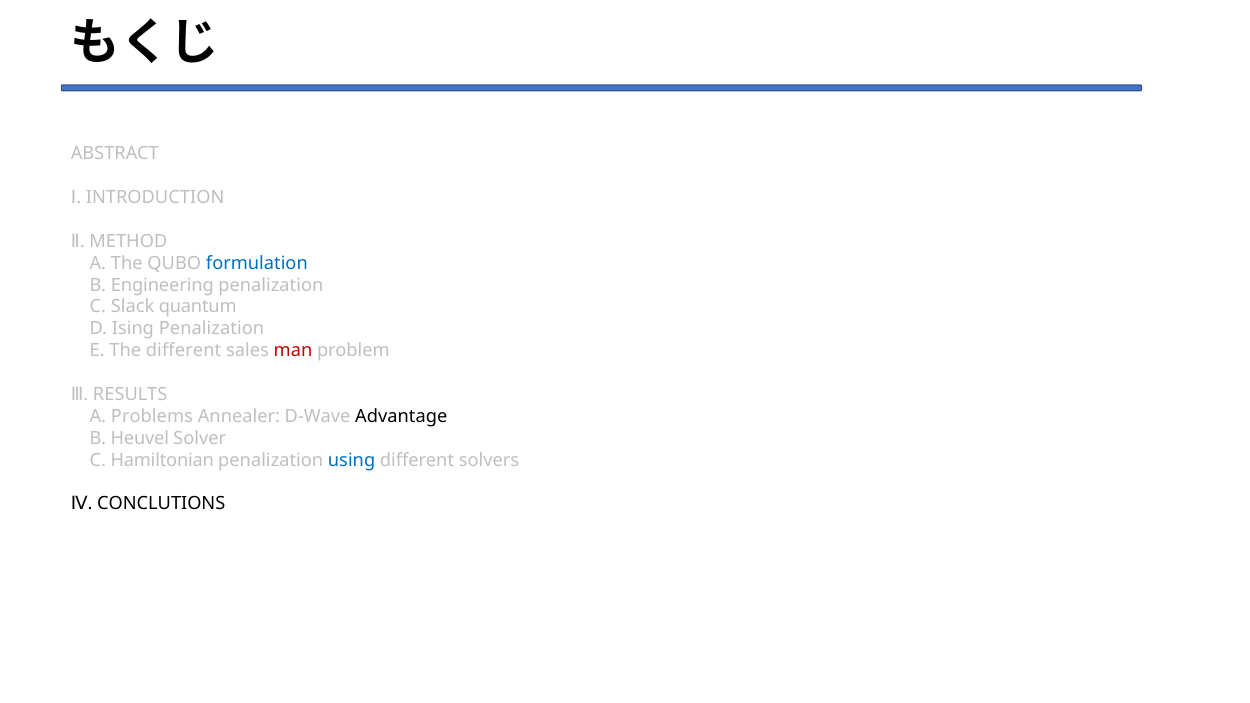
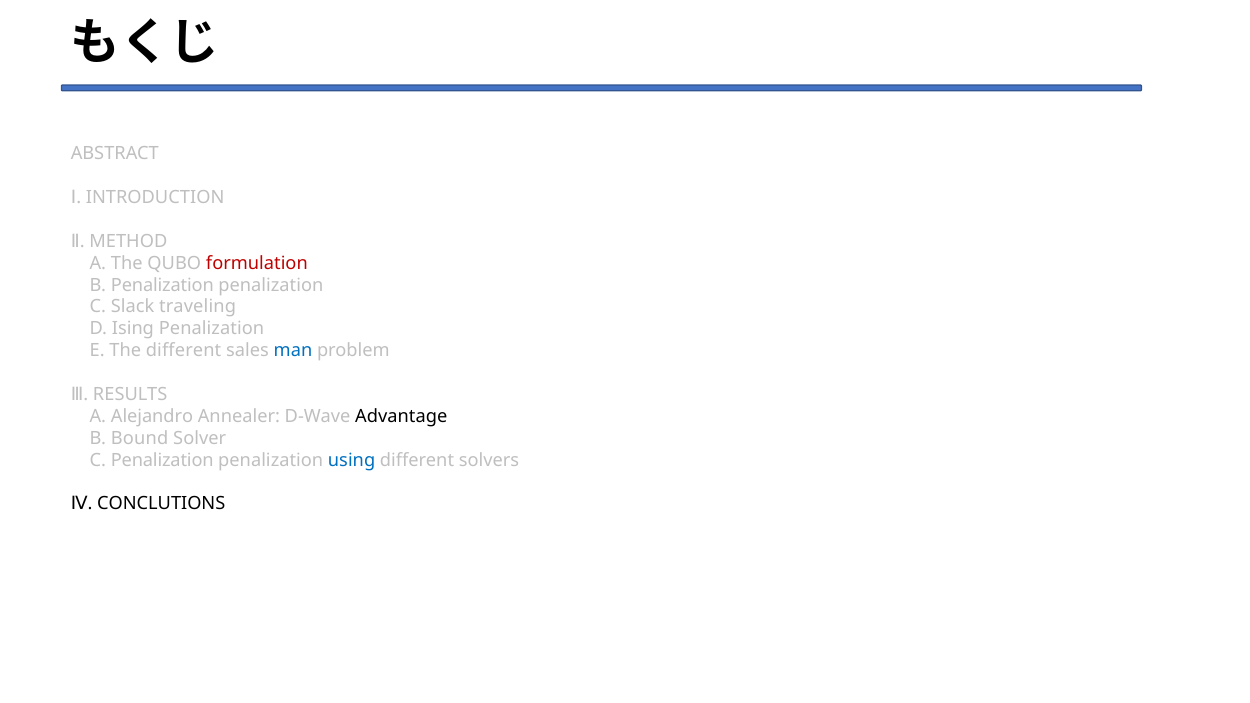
formulation colour: blue -> red
B Engineering: Engineering -> Penalization
quantum: quantum -> traveling
man colour: red -> blue
Problems: Problems -> Alejandro
Heuvel: Heuvel -> Bound
C Hamiltonian: Hamiltonian -> Penalization
